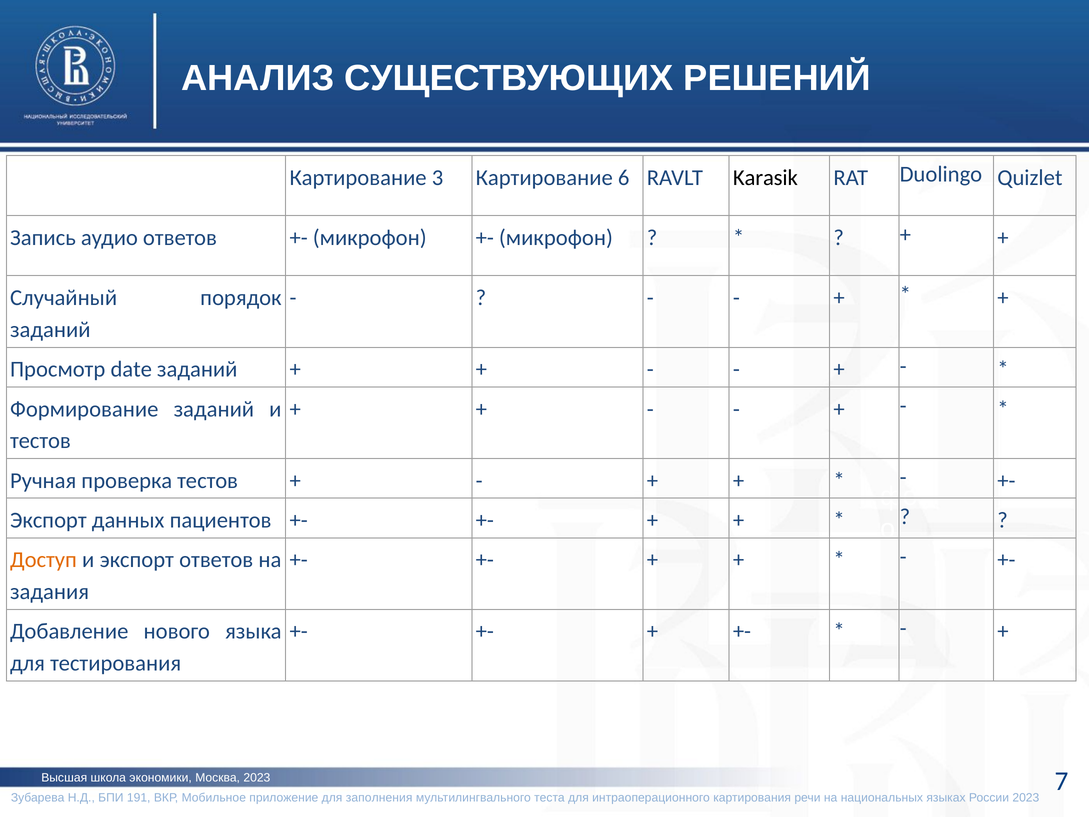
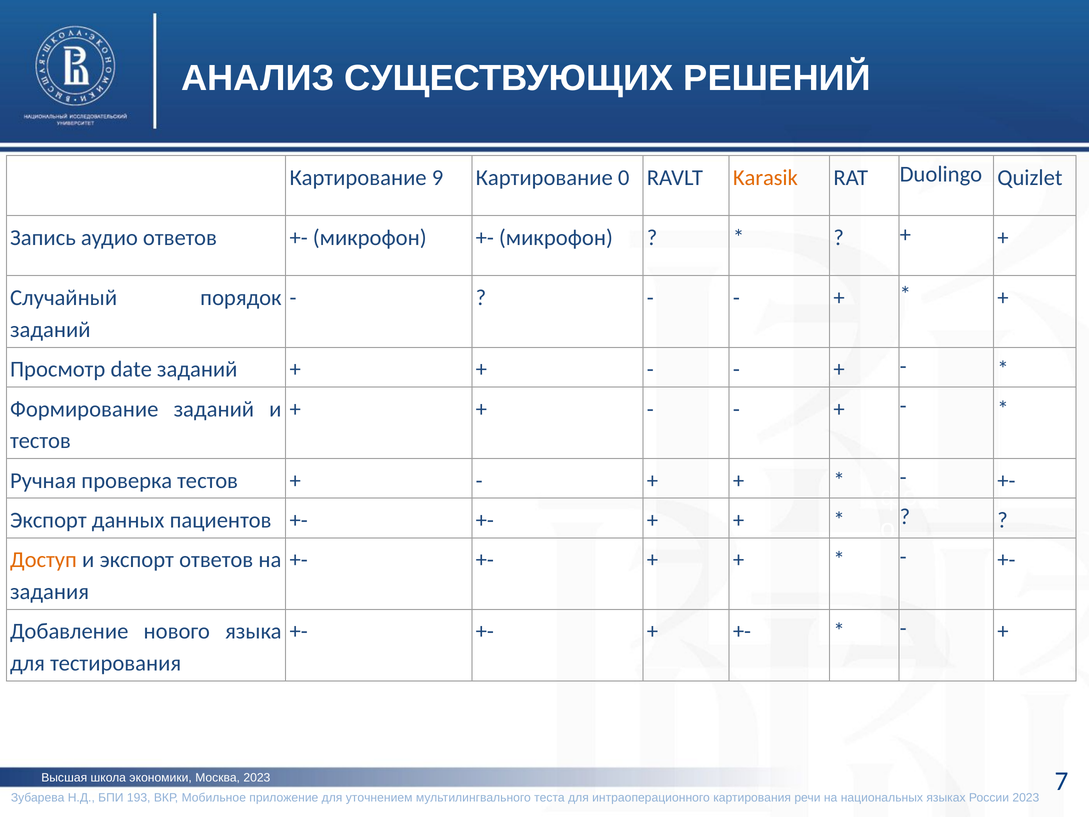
3: 3 -> 9
6: 6 -> 0
Karasik colour: black -> orange
191: 191 -> 193
заполнения: заполнения -> уточнением
